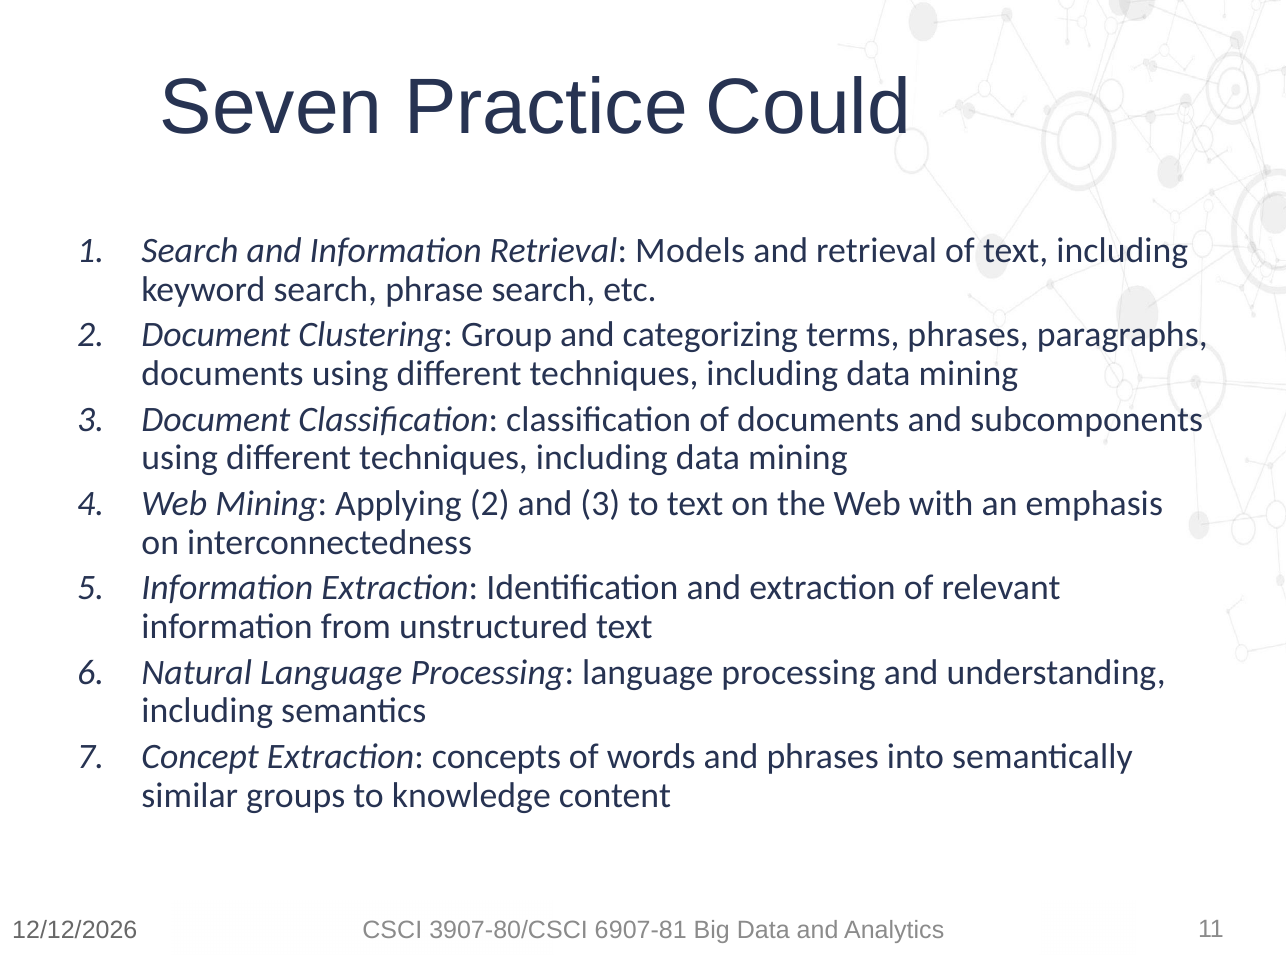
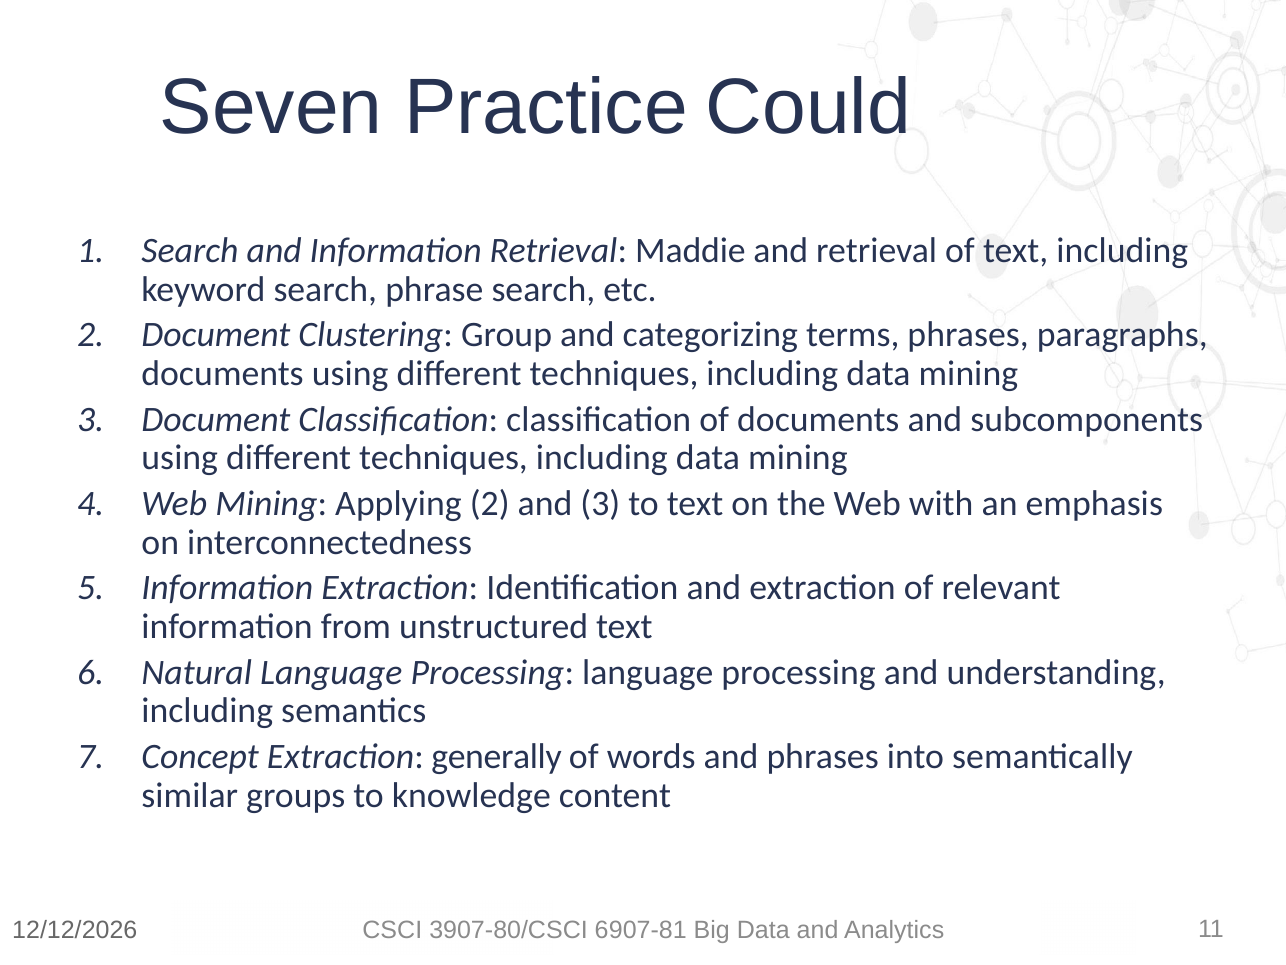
Models: Models -> Maddie
concepts: concepts -> generally
